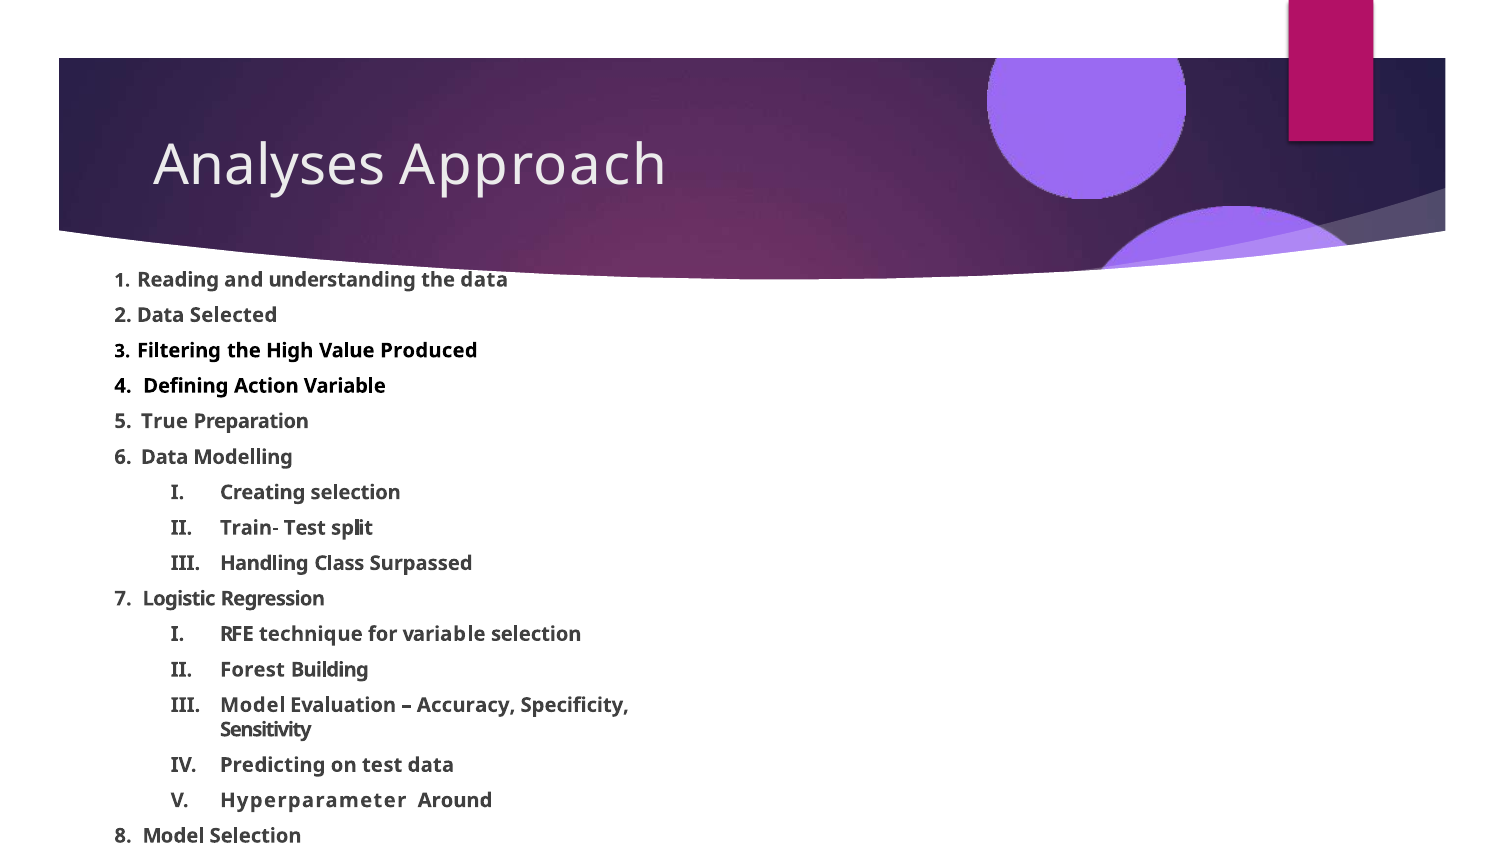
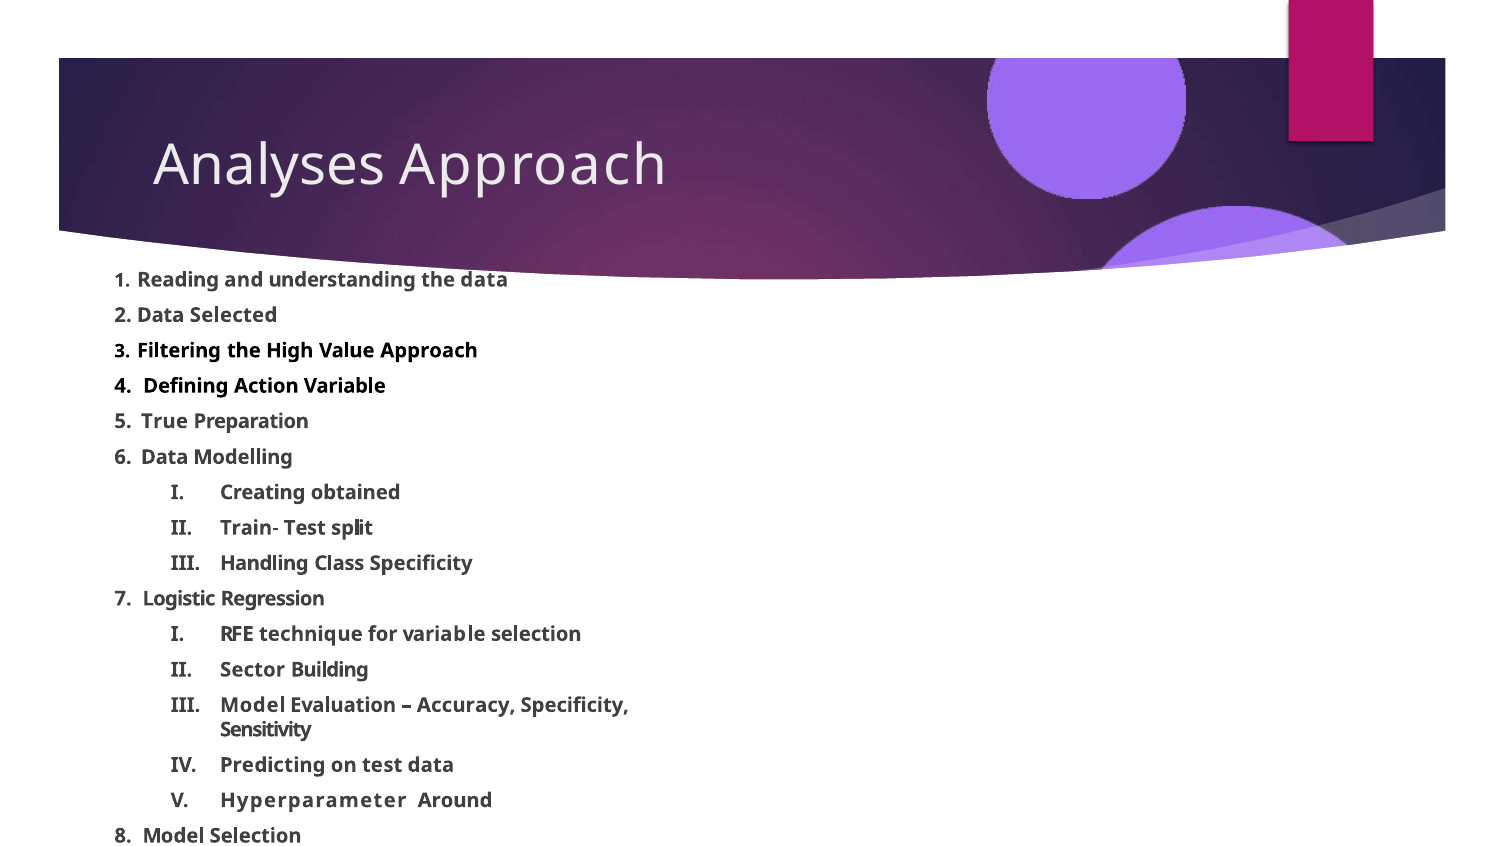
Value Produced: Produced -> Approach
Creating selection: selection -> obtained
Class Surpassed: Surpassed -> Specificity
Forest: Forest -> Sector
